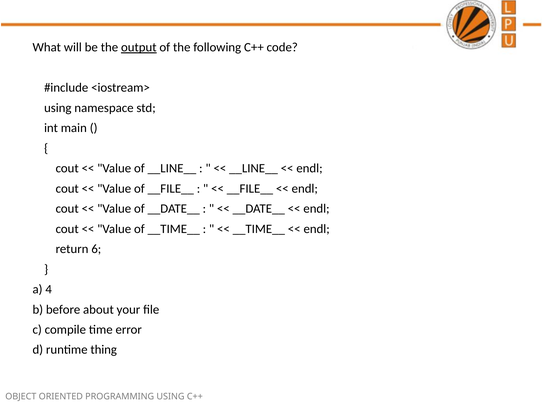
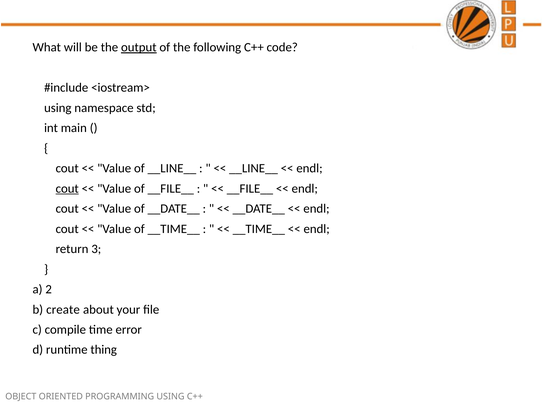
cout at (67, 189) underline: none -> present
6: 6 -> 3
4: 4 -> 2
before: before -> create
